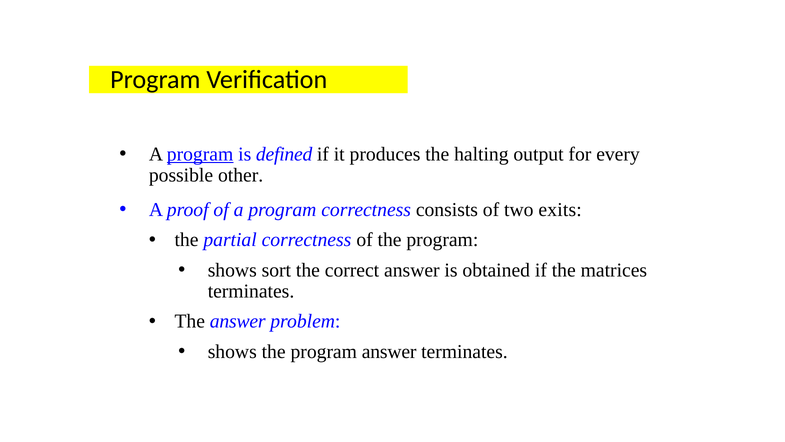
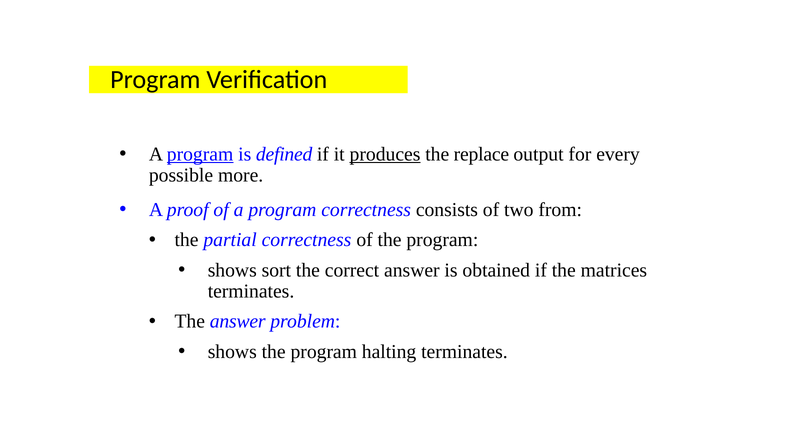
produces underline: none -> present
halting: halting -> replace
other: other -> more
exits: exits -> from
program answer: answer -> halting
